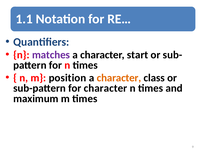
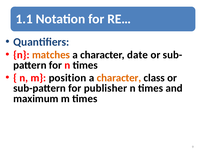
matches colour: purple -> orange
start: start -> date
for character: character -> publisher
